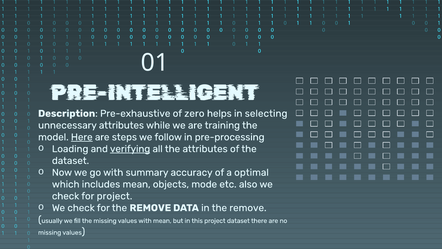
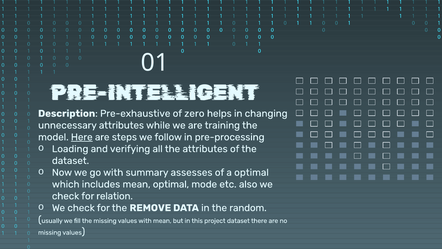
selecting: selecting -> changing
verifying underline: present -> none
accuracy: accuracy -> assesses
mean objects: objects -> optimal
for project: project -> relation
in the remove: remove -> random
